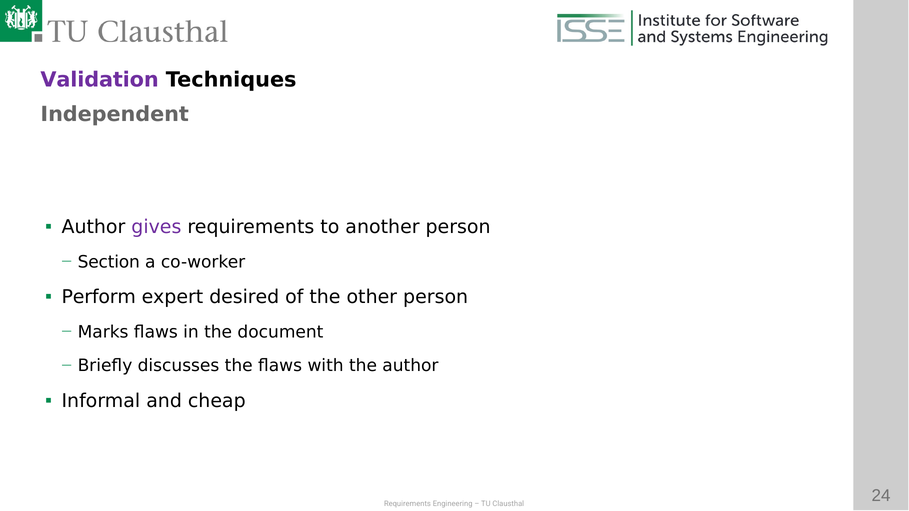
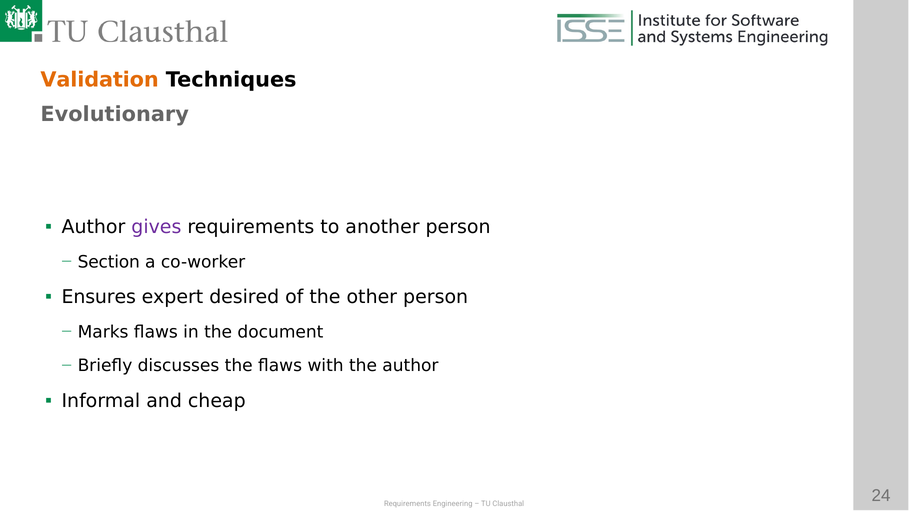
Validation colour: purple -> orange
Independent: Independent -> Evolutionary
Perform: Perform -> Ensures
